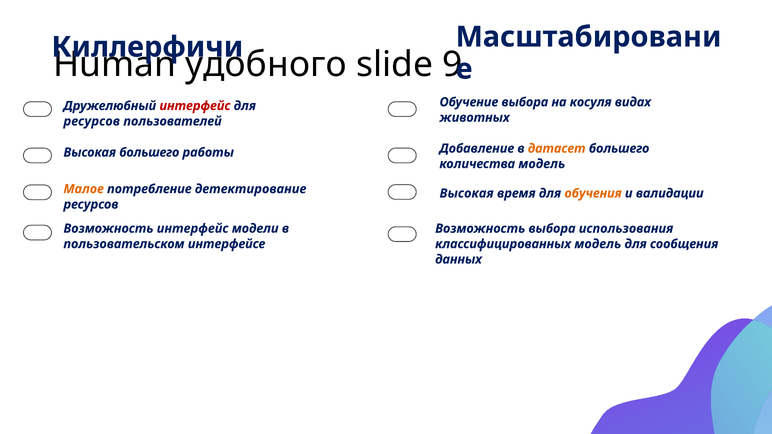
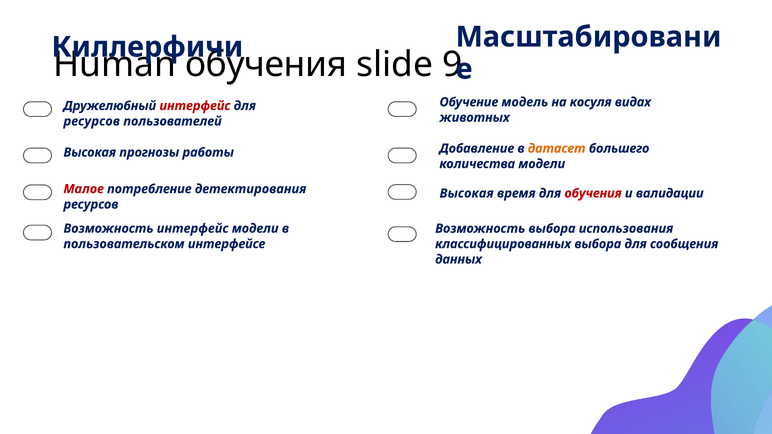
удобного at (266, 65): удобного -> обучения
Обучение выбора: выбора -> модель
Высокая большего: большего -> прогнозы
количества модель: модель -> модели
Малое colour: orange -> red
детектирование: детектирование -> детектирования
обучения at (593, 193) colour: orange -> red
классифицированных модель: модель -> выбора
